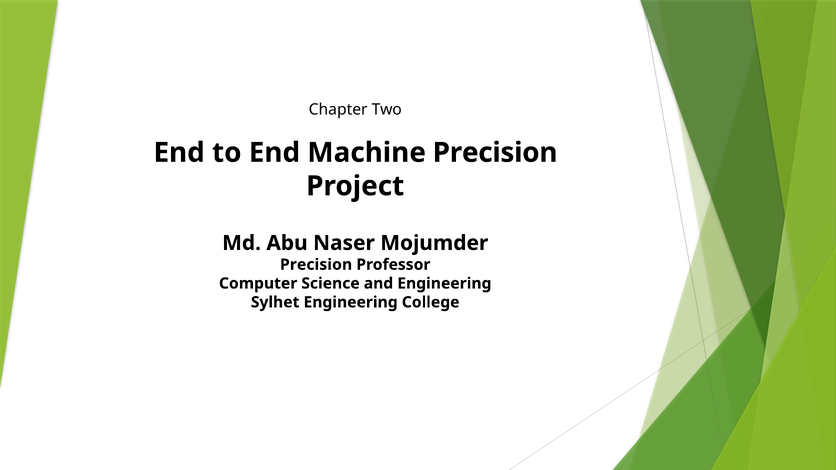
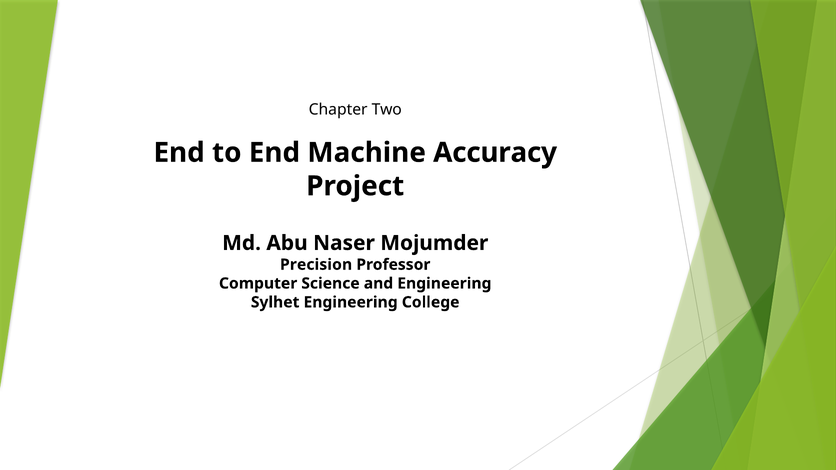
Machine Precision: Precision -> Accuracy
